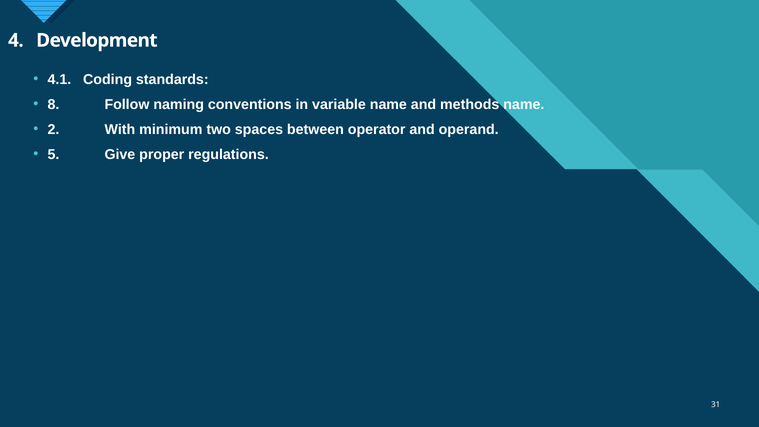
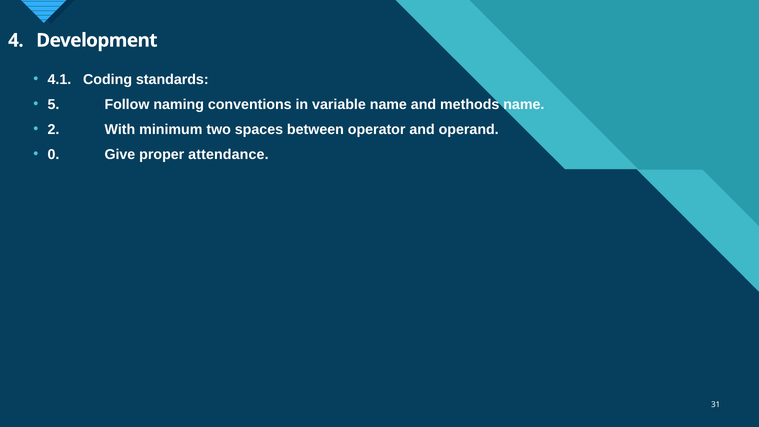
8: 8 -> 5
5: 5 -> 0
regulations: regulations -> attendance
